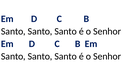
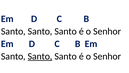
Santo at (40, 56) underline: none -> present
